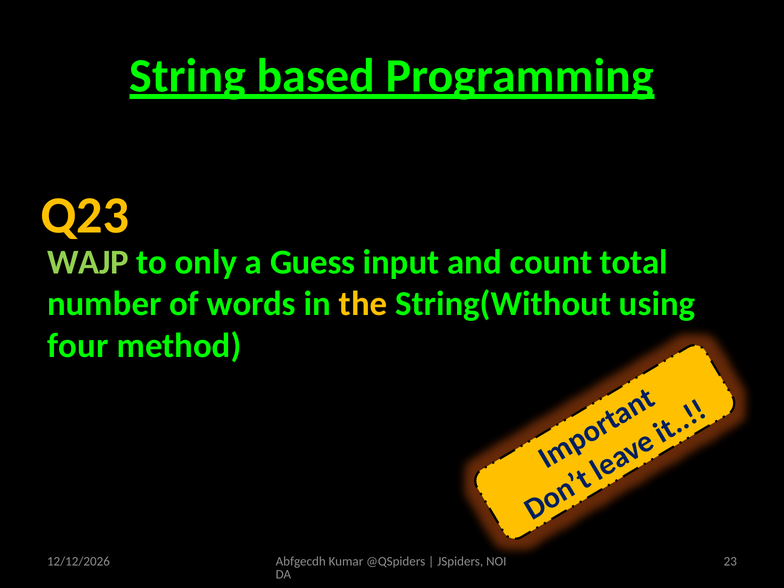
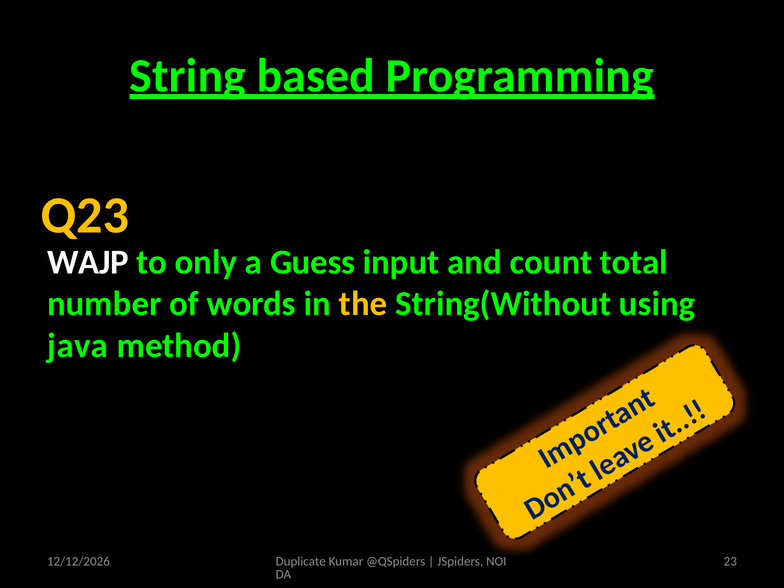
WAJP colour: light green -> white
four: four -> java
Abfgecdh: Abfgecdh -> Duplicate
